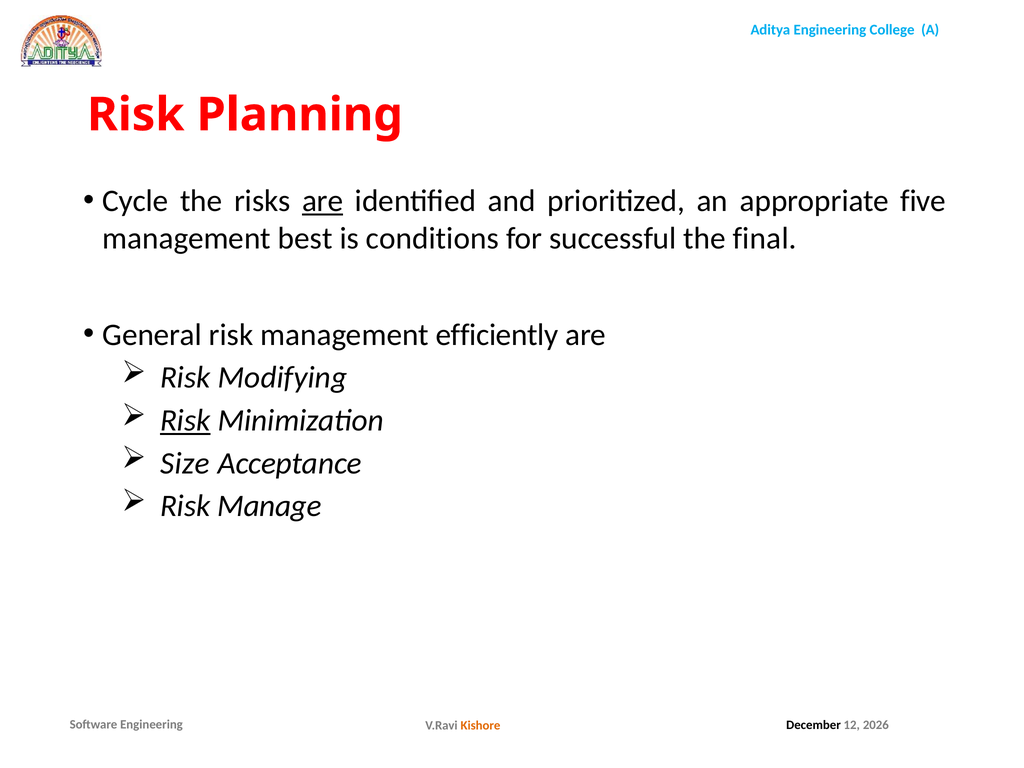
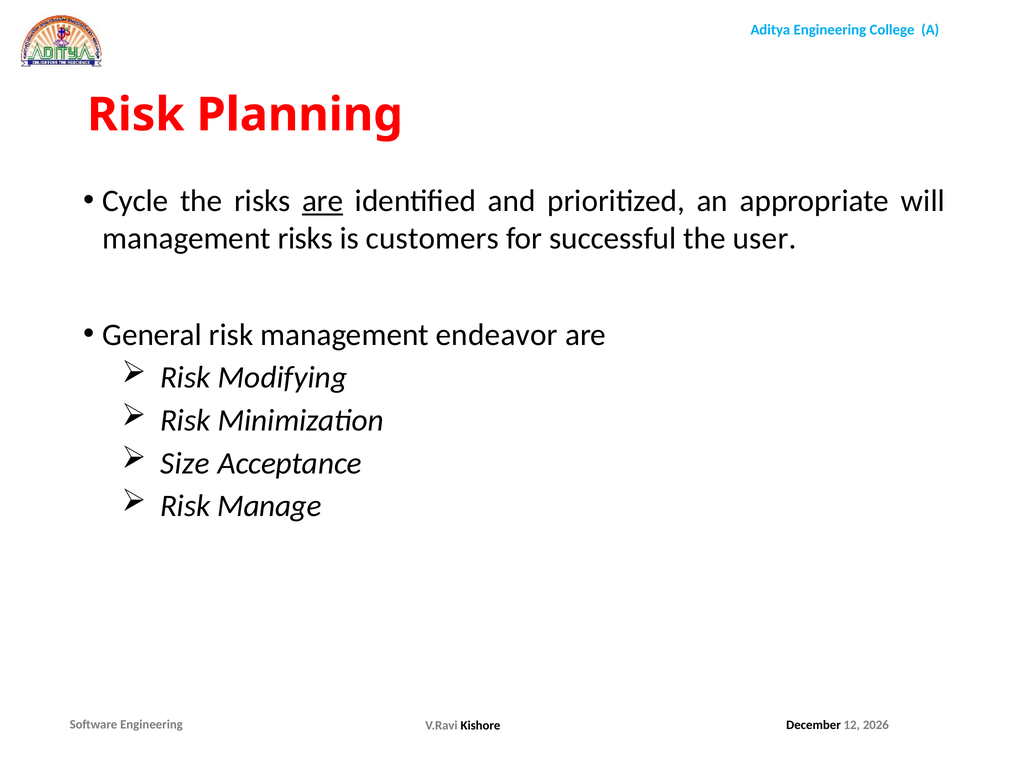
five: five -> will
management best: best -> risks
conditions: conditions -> customers
final: final -> user
efficiently: efficiently -> endeavor
Risk at (185, 420) underline: present -> none
Kishore colour: orange -> black
